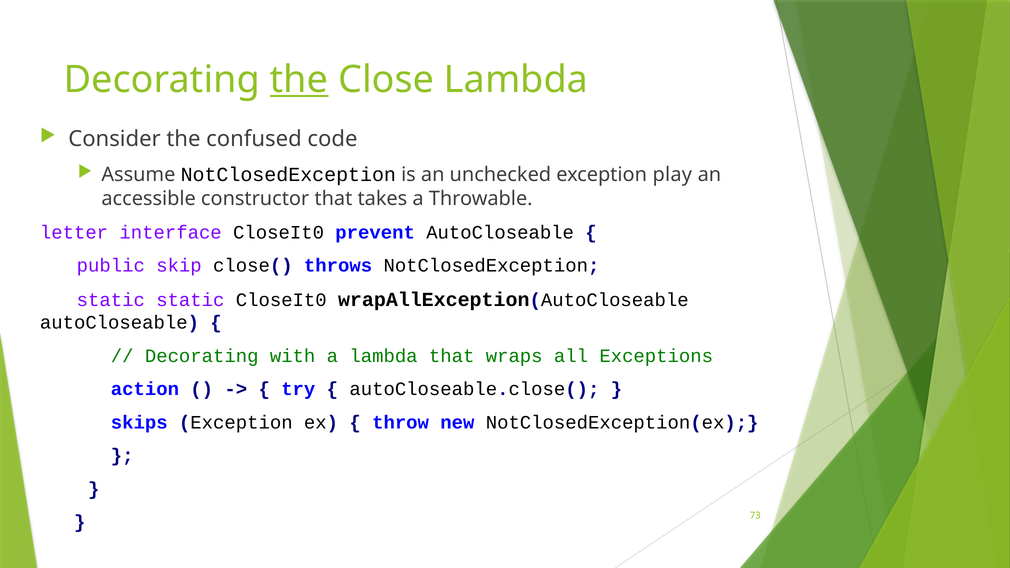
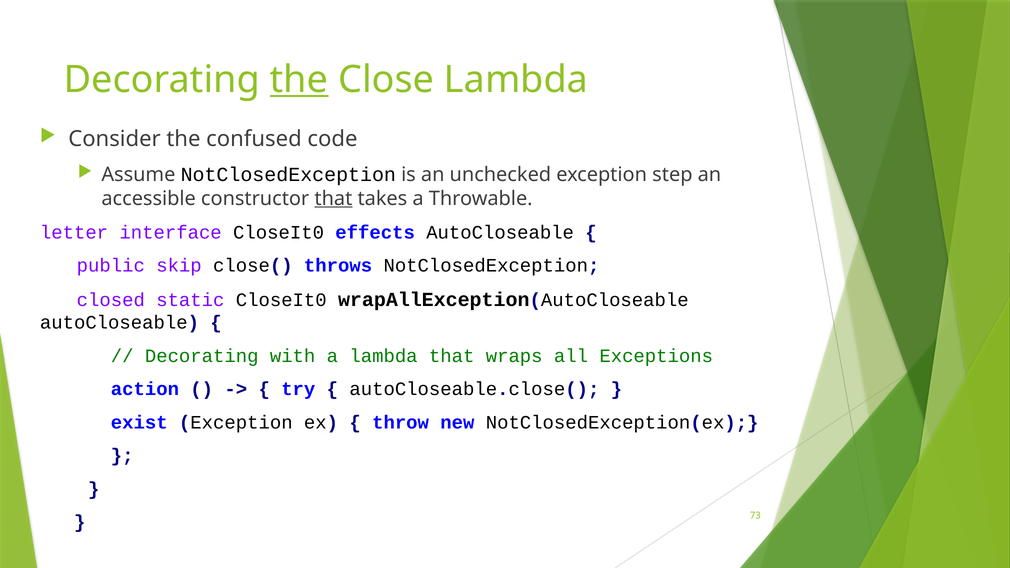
play: play -> step
that at (333, 199) underline: none -> present
prevent: prevent -> effects
static at (111, 300): static -> closed
skips: skips -> exist
